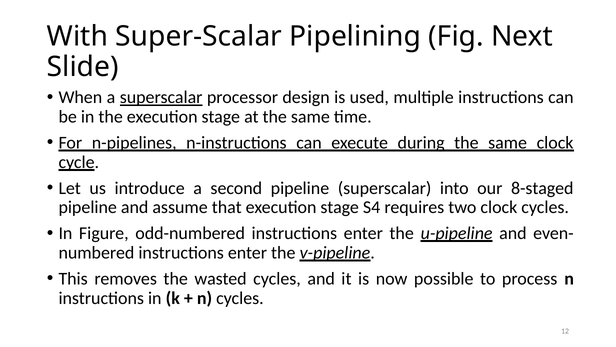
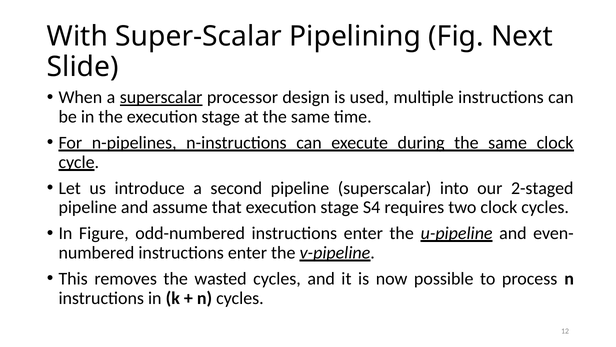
8-staged: 8-staged -> 2-staged
